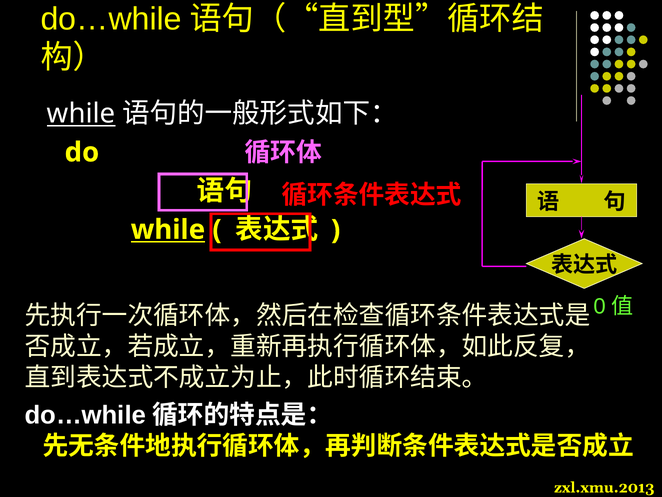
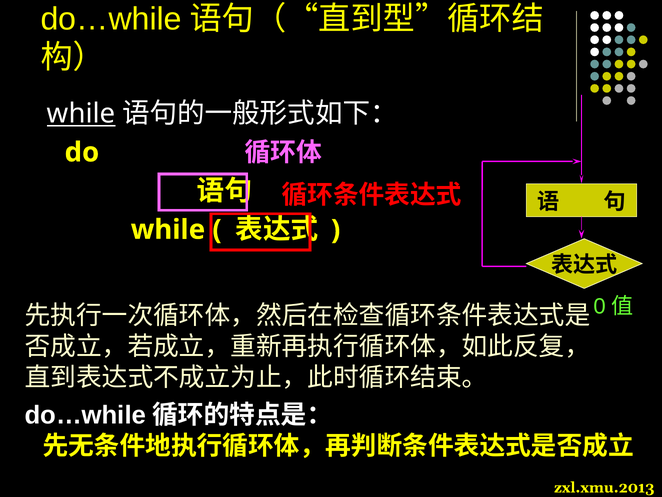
while at (168, 229) underline: present -> none
